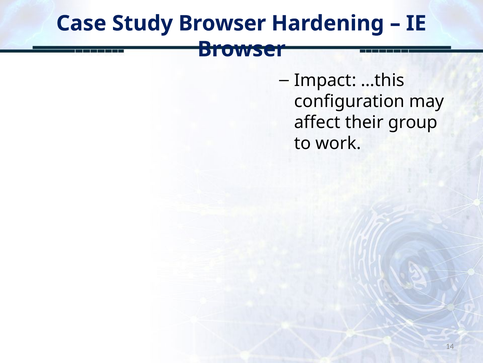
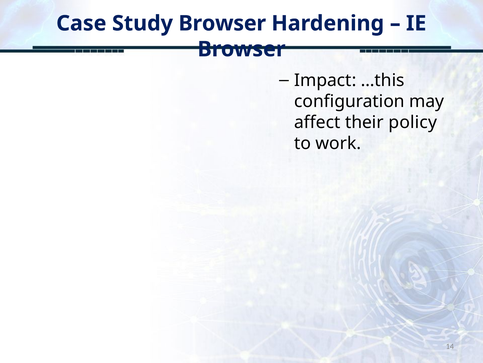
group: group -> policy
